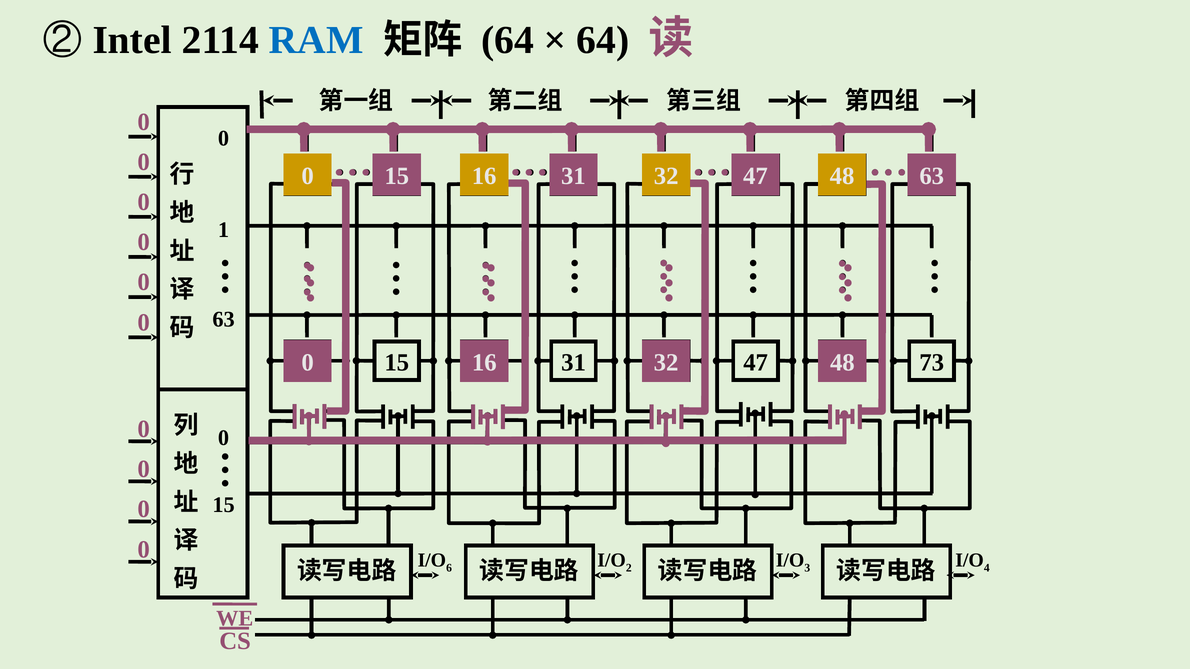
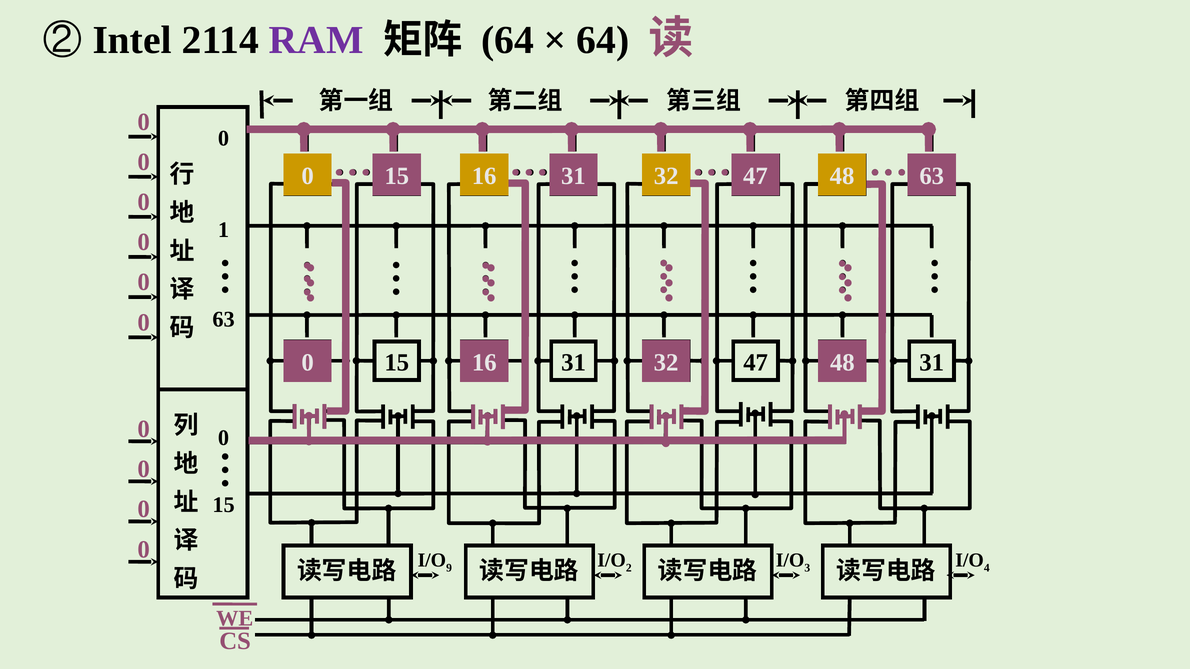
RAM colour: blue -> purple
73 at (932, 363): 73 -> 31
6: 6 -> 9
